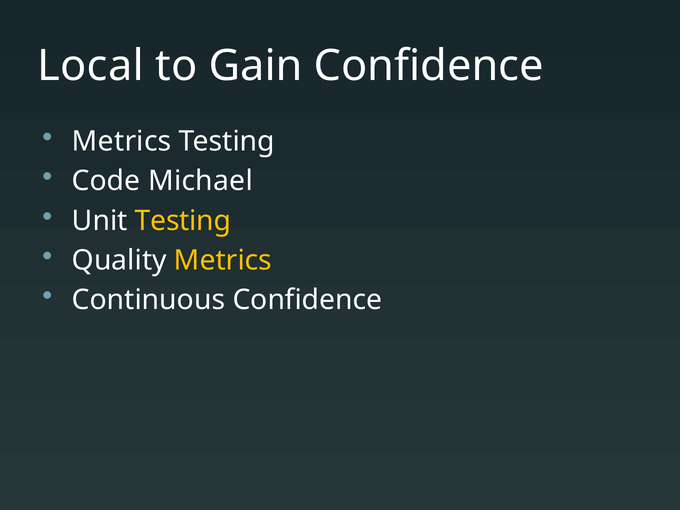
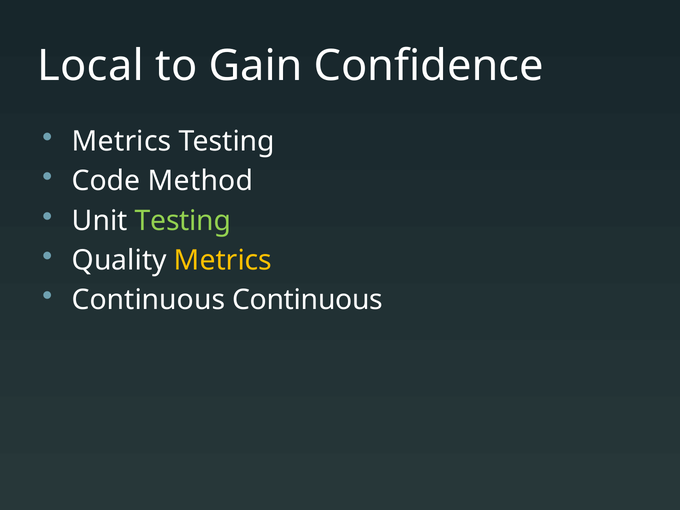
Michael: Michael -> Method
Testing at (183, 221) colour: yellow -> light green
Continuous Confidence: Confidence -> Continuous
